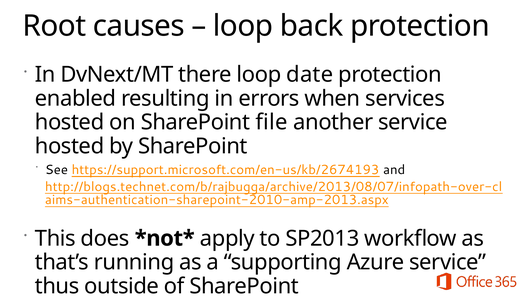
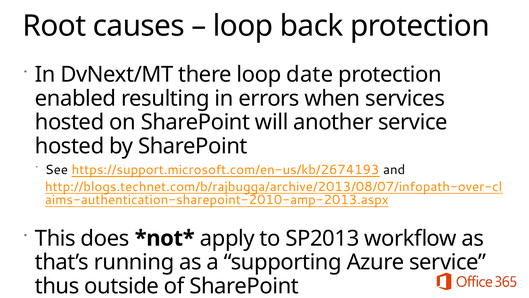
file: file -> will
